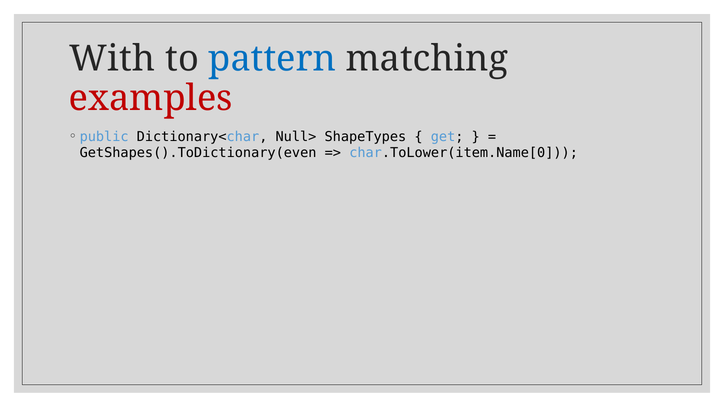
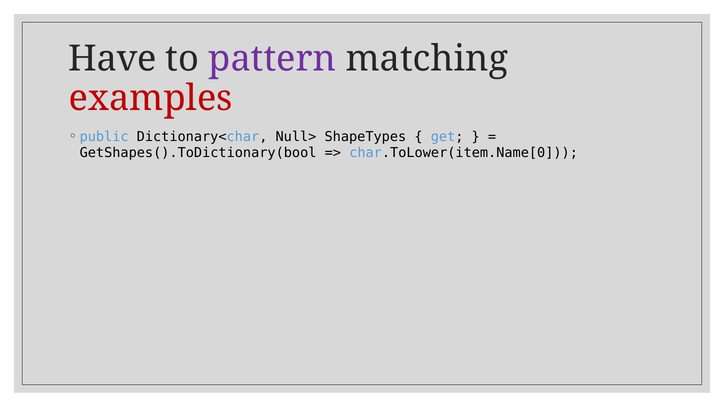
With: With -> Have
pattern colour: blue -> purple
GetShapes().ToDictionary(even: GetShapes().ToDictionary(even -> GetShapes().ToDictionary(bool
